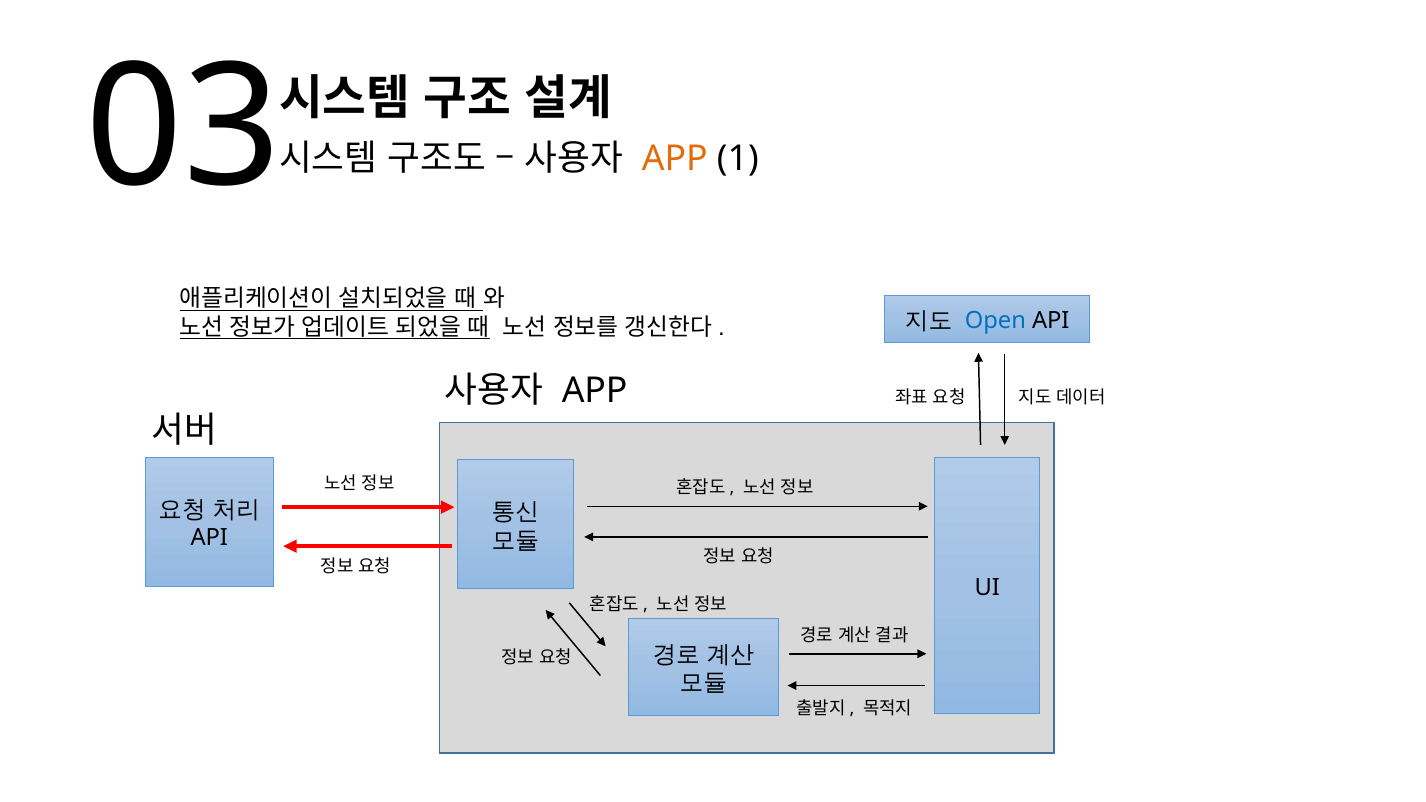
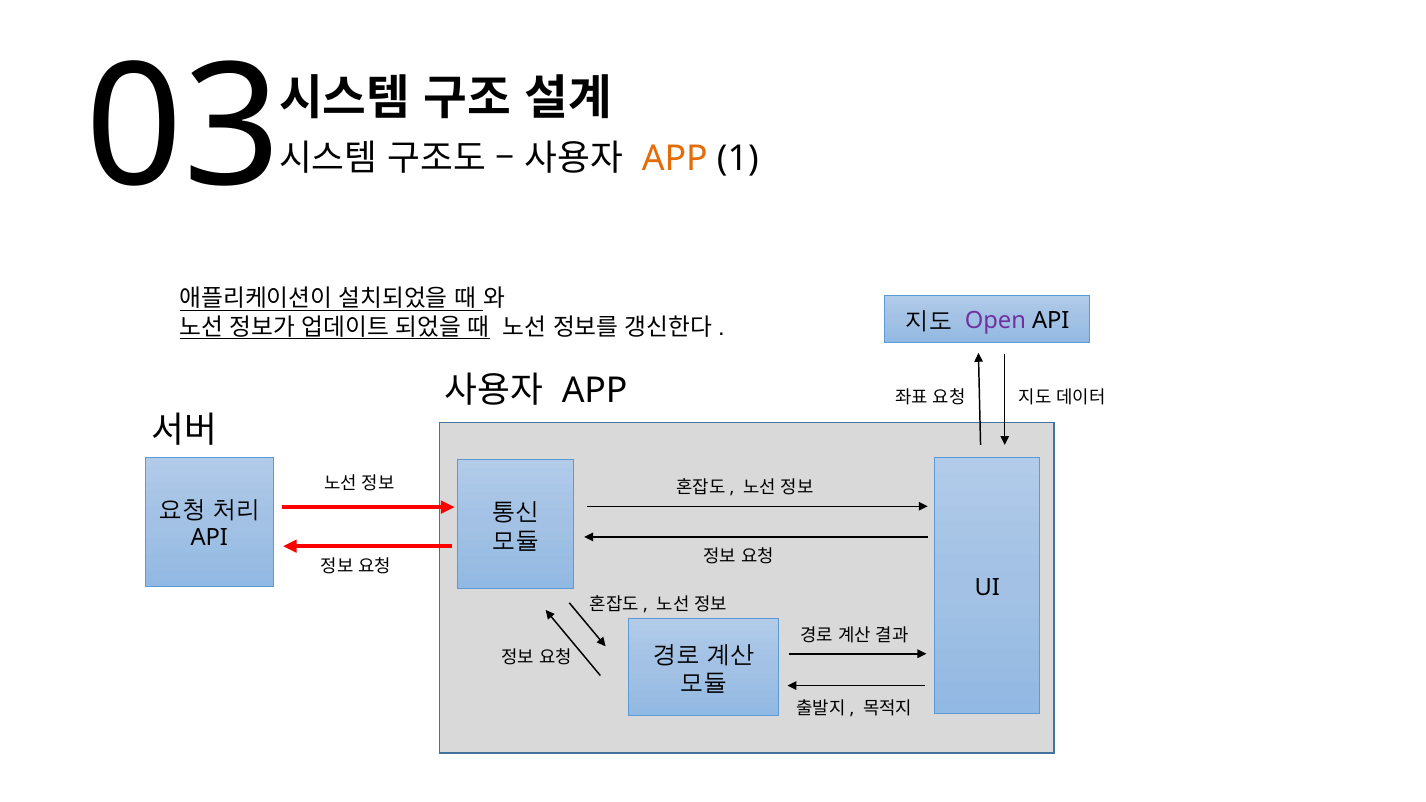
Open colour: blue -> purple
